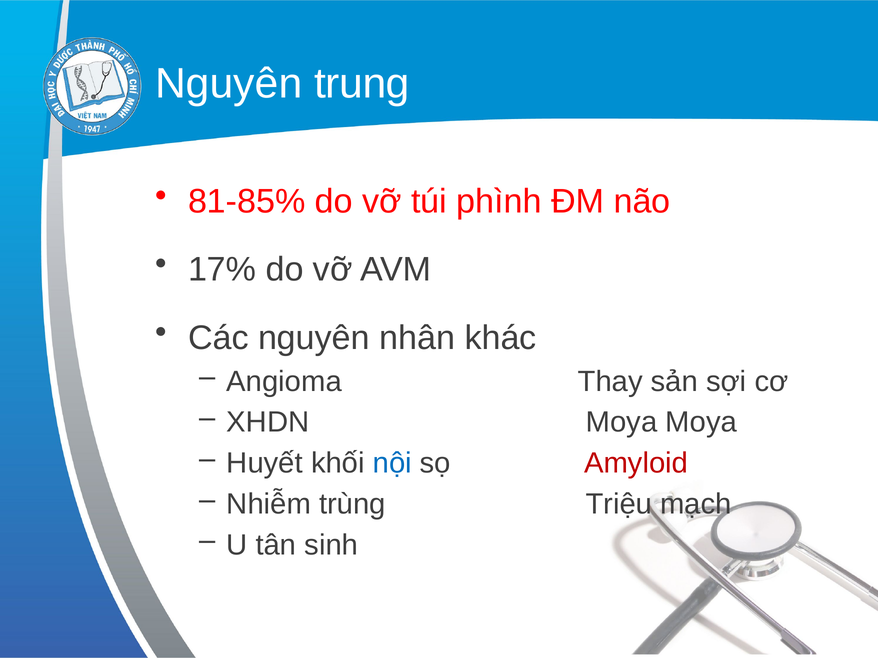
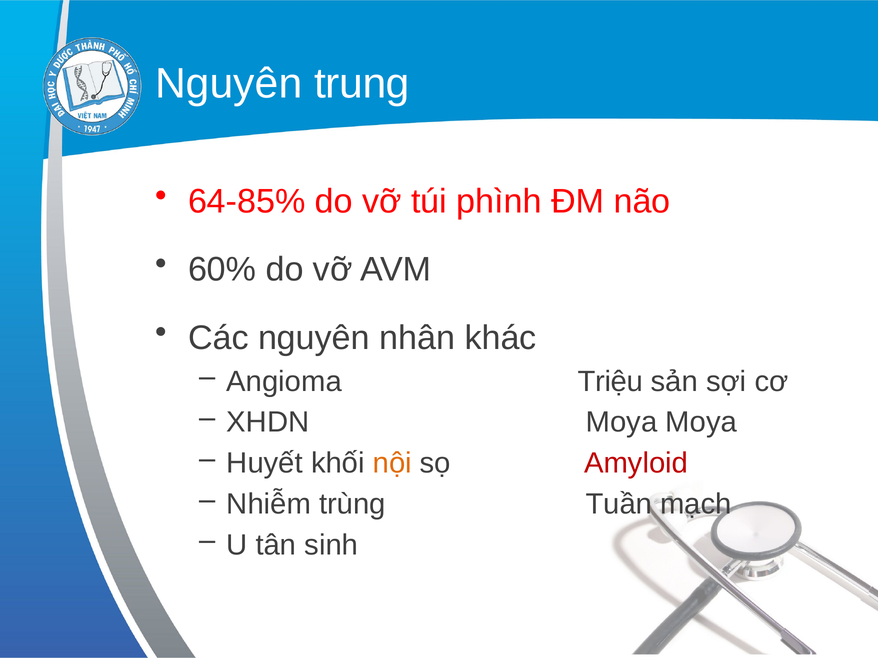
81-85%: 81-85% -> 64-85%
17%: 17% -> 60%
Thay: Thay -> Triệu
nội colour: blue -> orange
Triệu: Triệu -> Tuần
